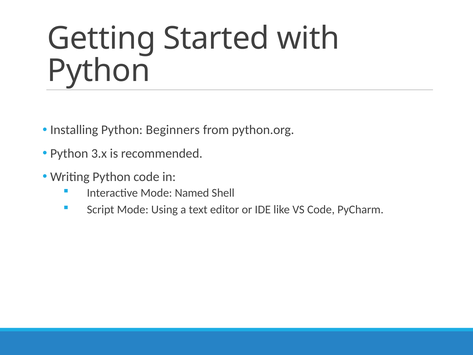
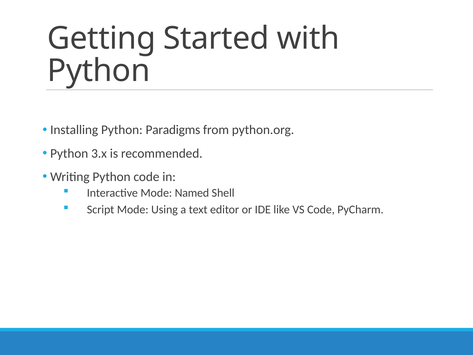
Beginners: Beginners -> Paradigms
